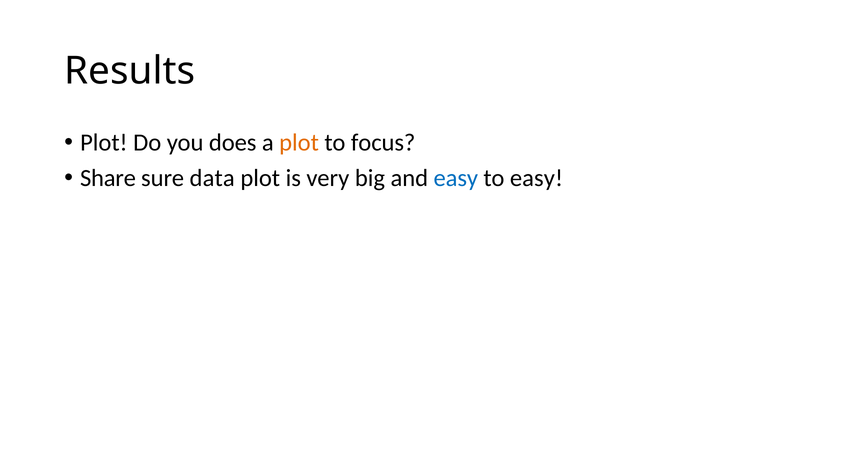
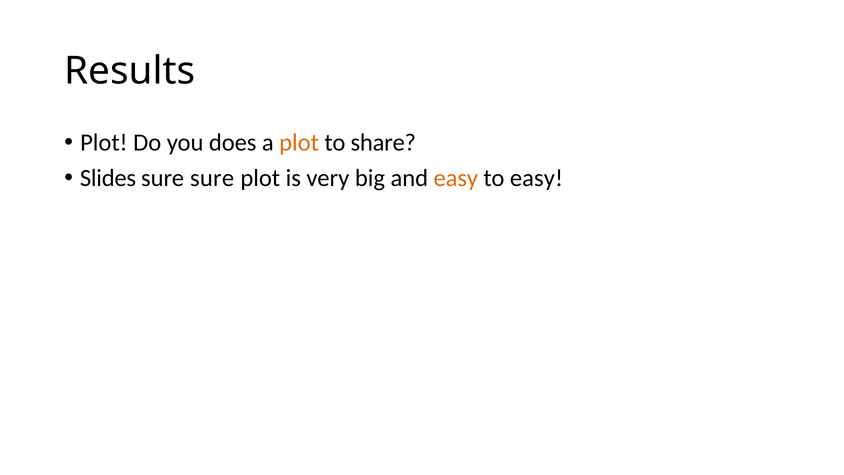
focus: focus -> share
Share: Share -> Slides
sure data: data -> sure
easy at (456, 178) colour: blue -> orange
